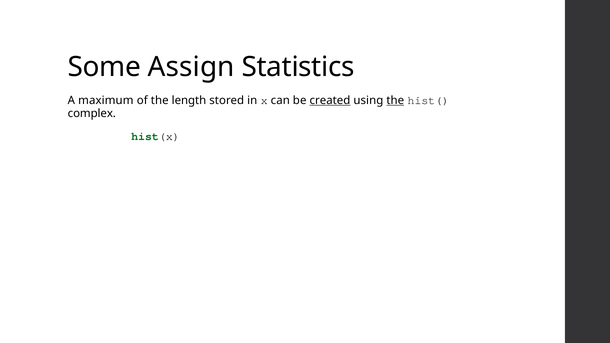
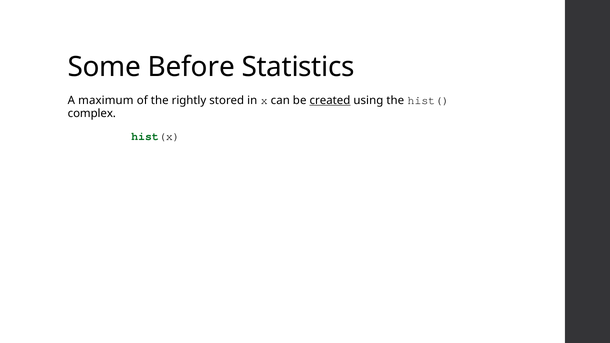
Assign: Assign -> Before
length: length -> rightly
the at (395, 100) underline: present -> none
